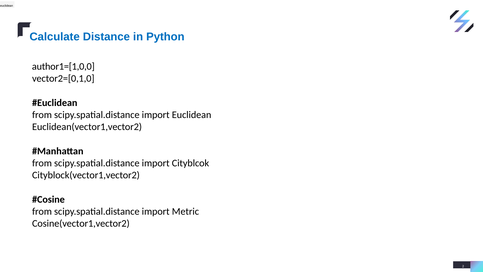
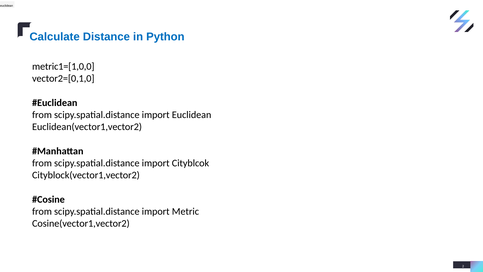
author1=[1,0,0: author1=[1,0,0 -> metric1=[1,0,0
